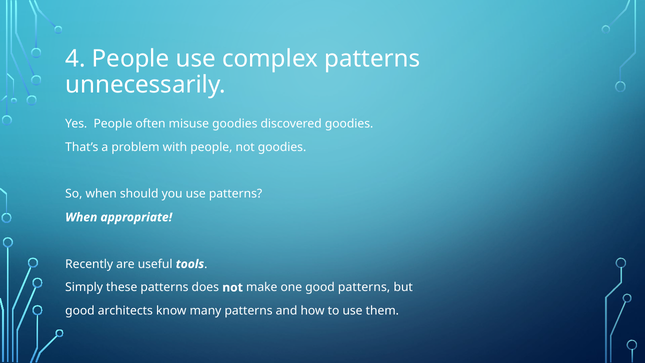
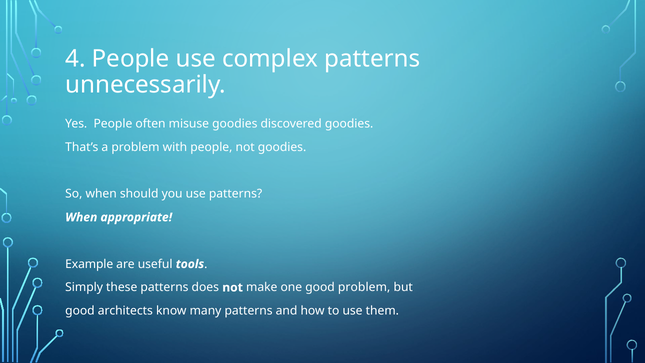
Recently: Recently -> Example
good patterns: patterns -> problem
